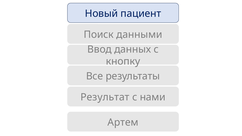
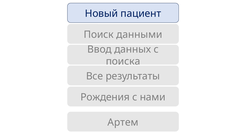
кнопку: кнопку -> поиска
Результат: Результат -> Рождения
